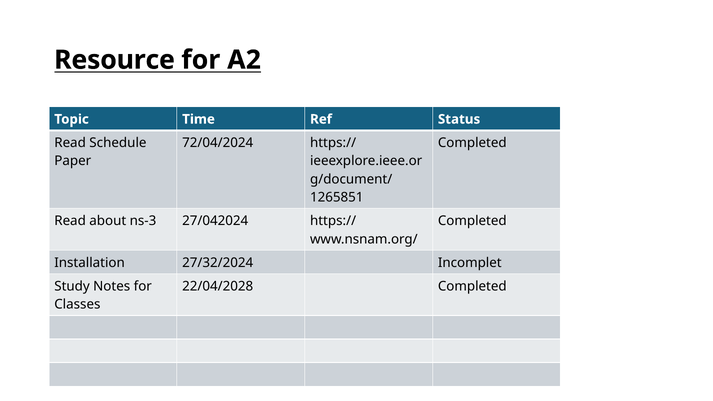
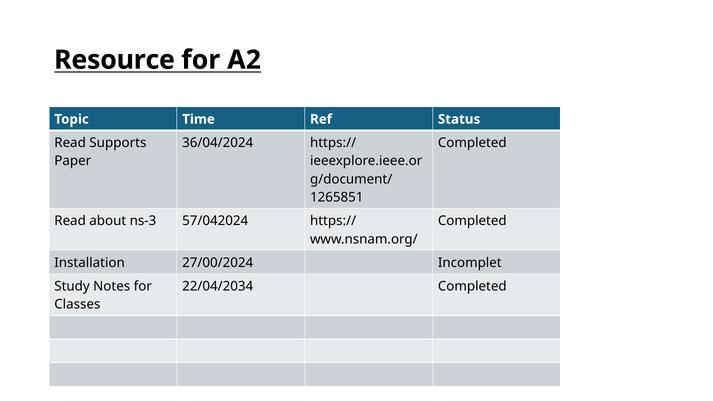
Schedule: Schedule -> Supports
72/04/2024: 72/04/2024 -> 36/04/2024
27/042024: 27/042024 -> 57/042024
27/32/2024: 27/32/2024 -> 27/00/2024
22/04/2028: 22/04/2028 -> 22/04/2034
